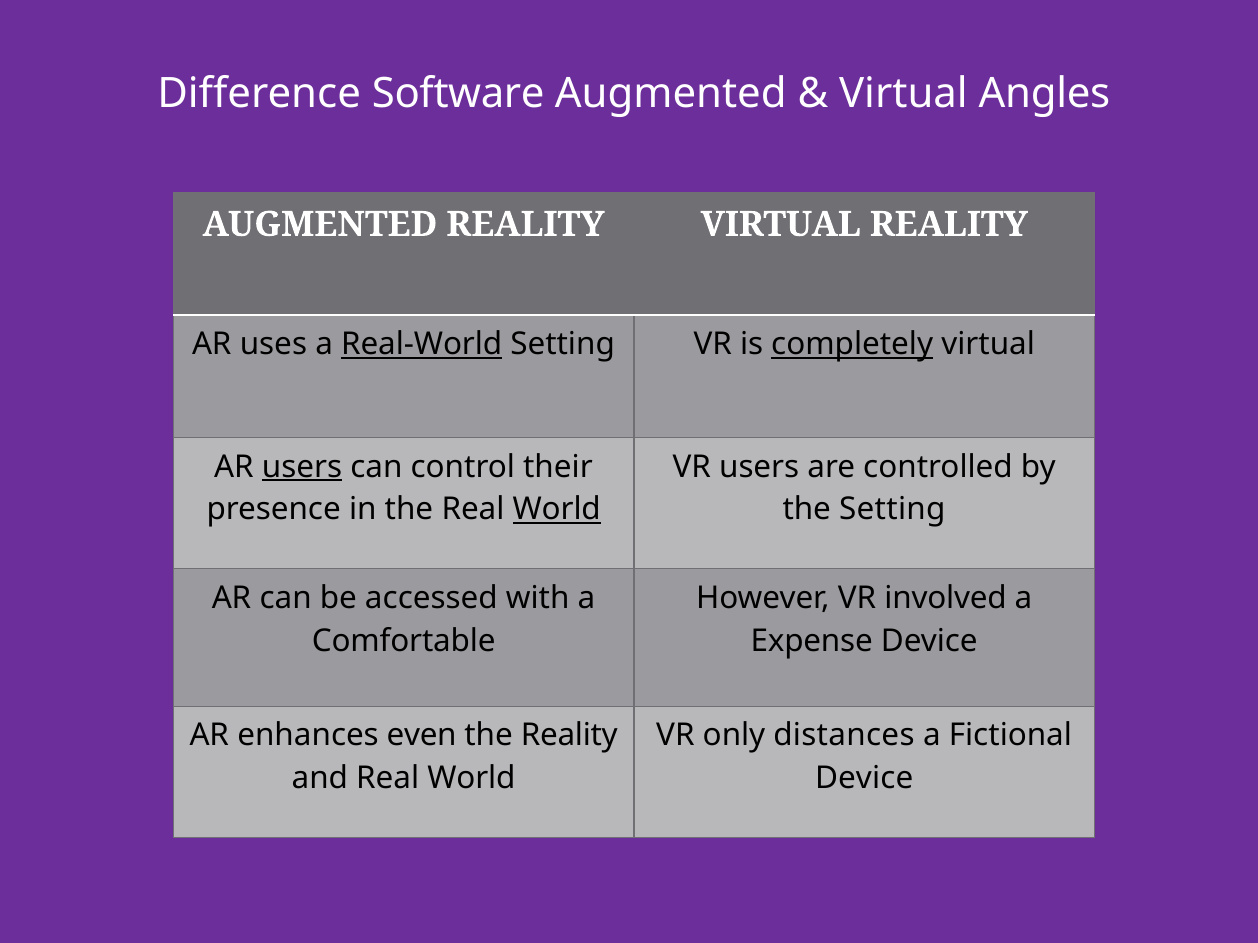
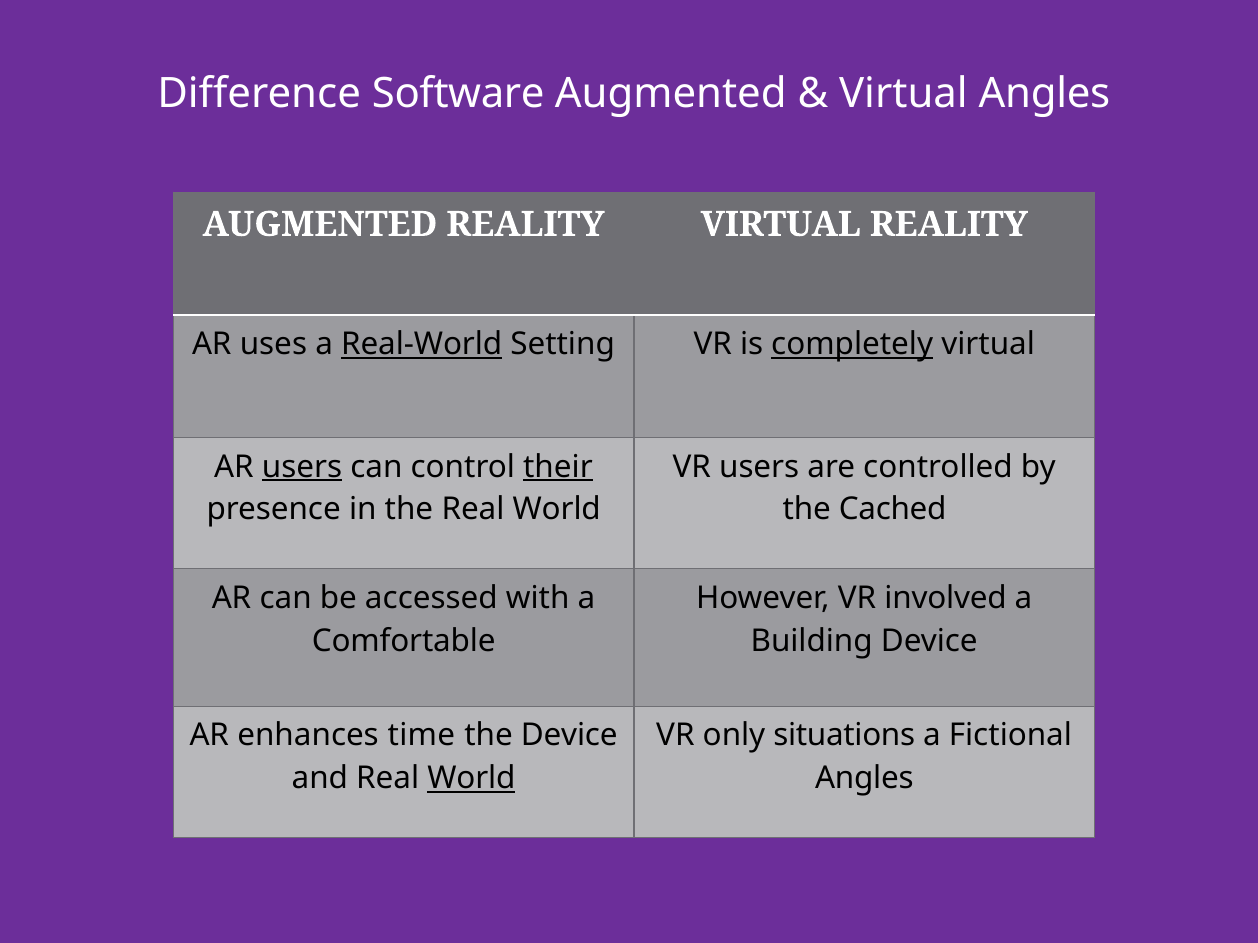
their underline: none -> present
World at (557, 510) underline: present -> none
the Setting: Setting -> Cached
Expense: Expense -> Building
even: even -> time
the Reality: Reality -> Device
distances: distances -> situations
World at (471, 779) underline: none -> present
Device at (864, 779): Device -> Angles
